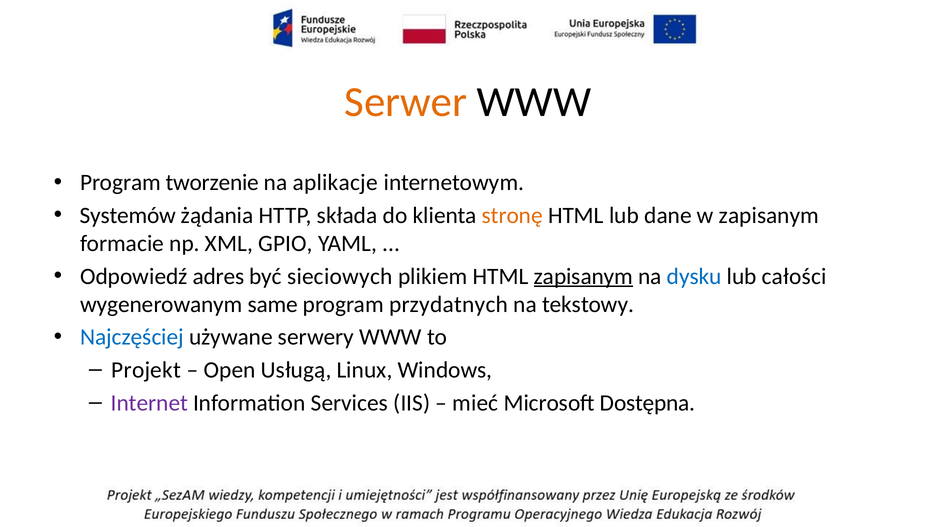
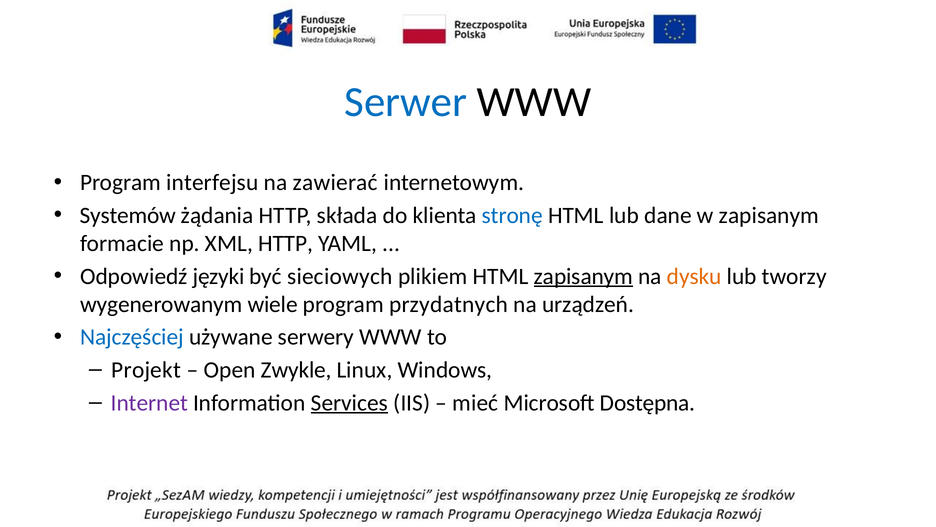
Serwer colour: orange -> blue
tworzenie: tworzenie -> interfejsu
aplikacje: aplikacje -> zawierać
stronę colour: orange -> blue
XML GPIO: GPIO -> HTTP
adres: adres -> języki
dysku colour: blue -> orange
całości: całości -> tworzy
same: same -> wiele
tekstowy: tekstowy -> urządzeń
Usługą: Usługą -> Zwykle
Services underline: none -> present
